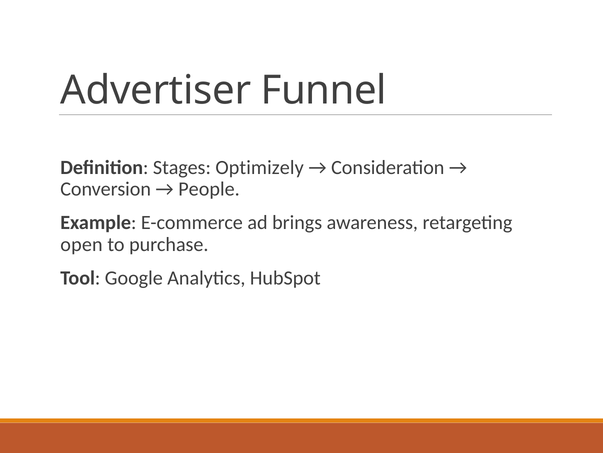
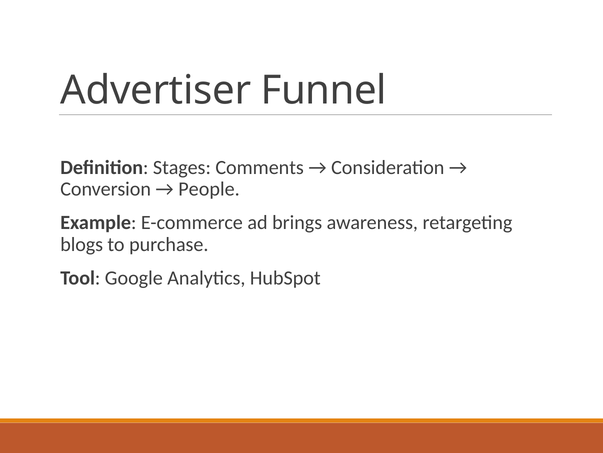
Optimizely: Optimizely -> Comments
open: open -> blogs
